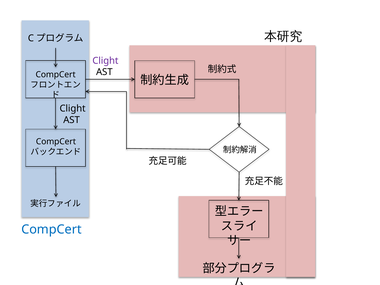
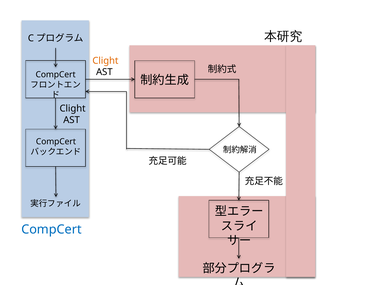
Clight at (105, 61) colour: purple -> orange
